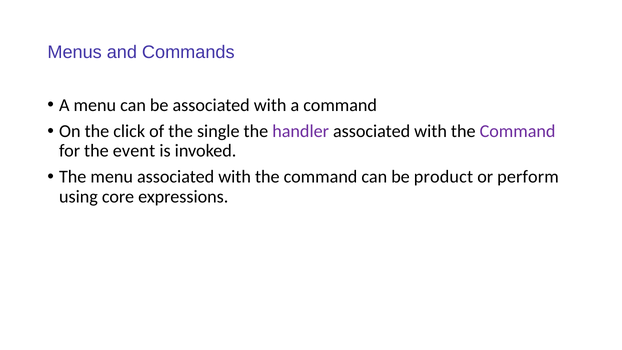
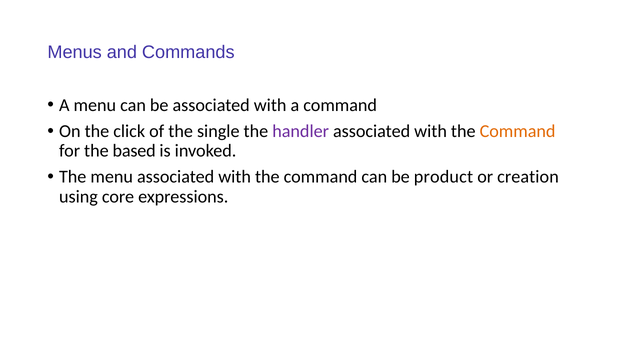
Command at (518, 131) colour: purple -> orange
event: event -> based
perform: perform -> creation
